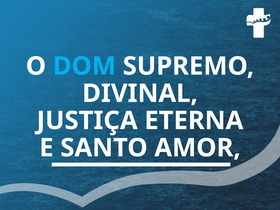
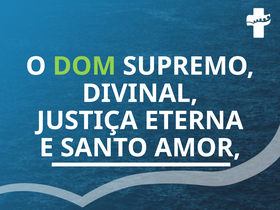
DOM colour: light blue -> light green
